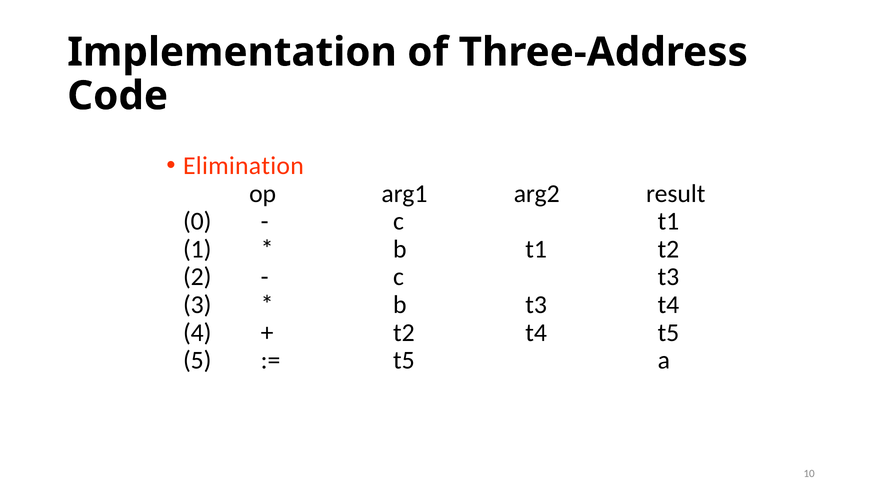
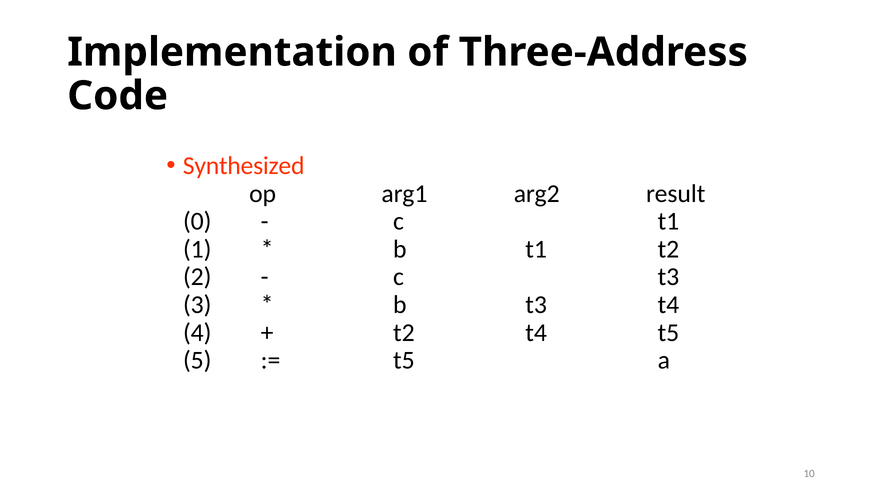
Elimination: Elimination -> Synthesized
